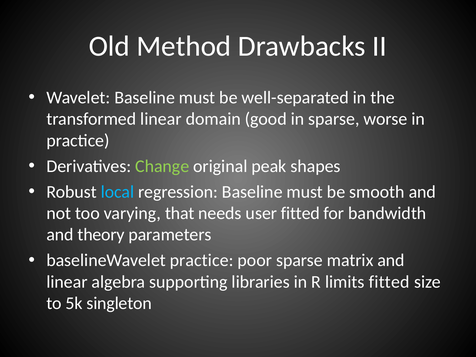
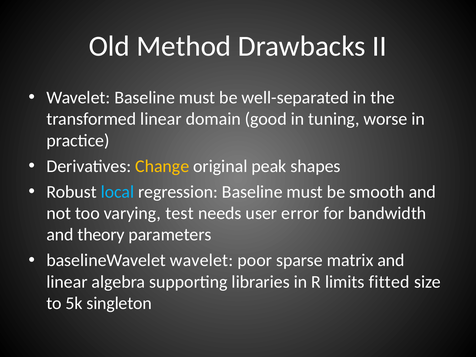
in sparse: sparse -> tuning
Change colour: light green -> yellow
that: that -> test
user fitted: fitted -> error
baselineWavelet practice: practice -> wavelet
